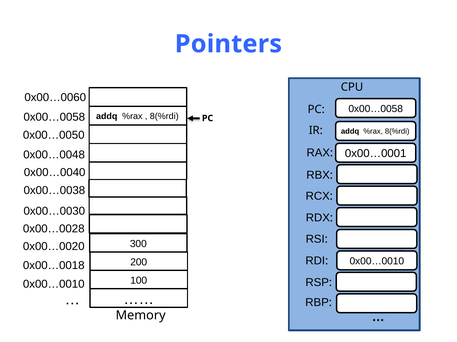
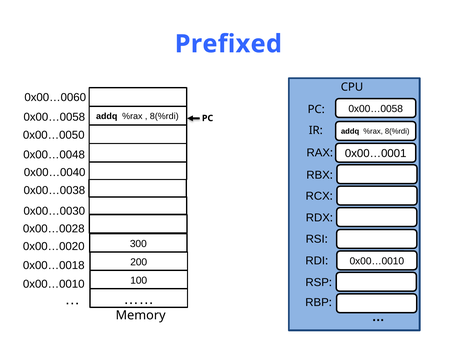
Pointers: Pointers -> Prefixed
